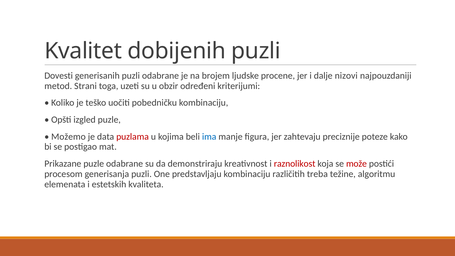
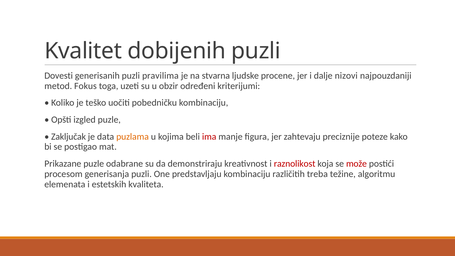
puzli odabrane: odabrane -> pravilima
brojem: brojem -> stvarna
Strani: Strani -> Fokus
Možemo: Možemo -> Zaključak
puzlama colour: red -> orange
ima colour: blue -> red
